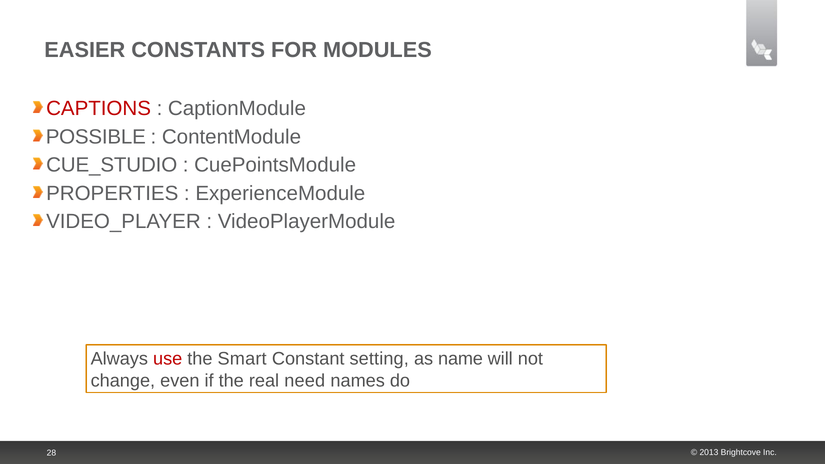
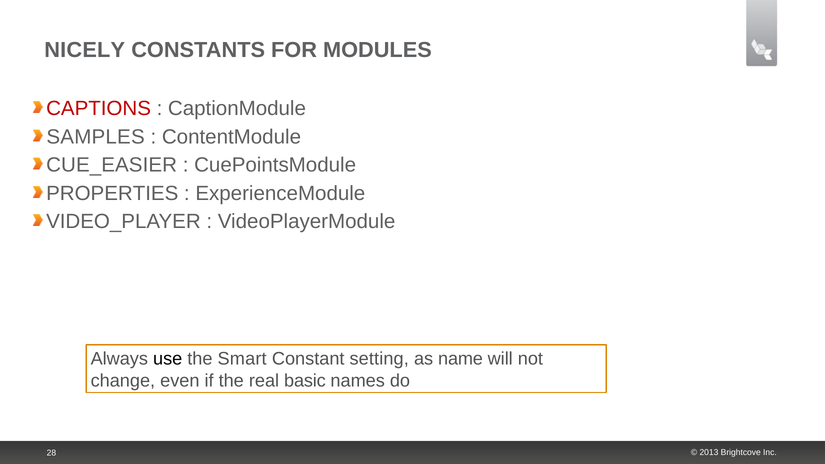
EASIER: EASIER -> NICELY
POSSIBLE: POSSIBLE -> SAMPLES
CUE_STUDIO: CUE_STUDIO -> CUE_EASIER
use colour: red -> black
need: need -> basic
